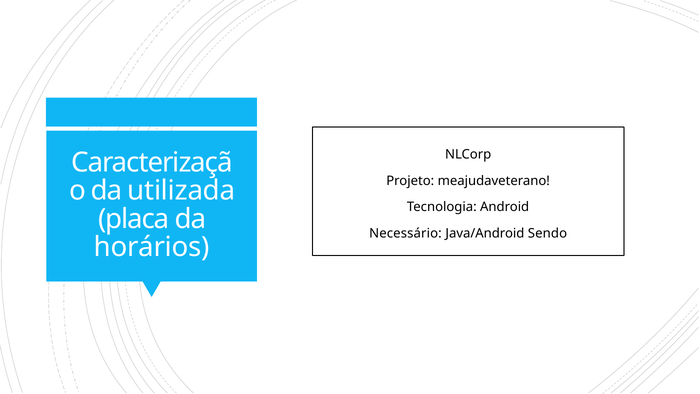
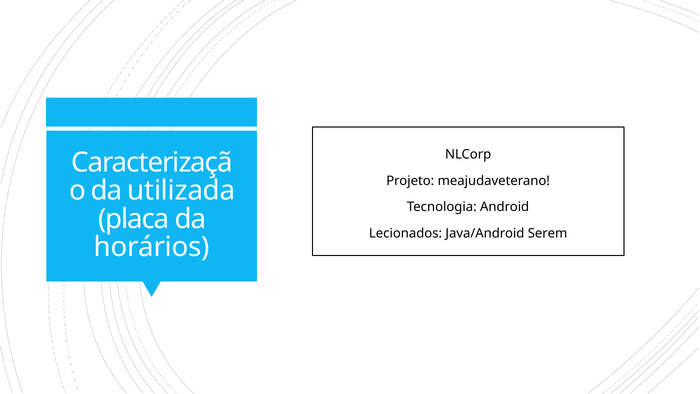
Necessário: Necessário -> Lecionados
Sendo: Sendo -> Serem
